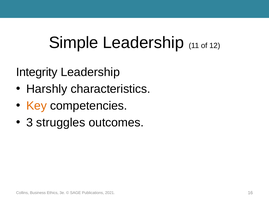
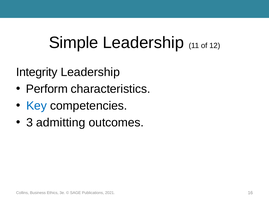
Harshly: Harshly -> Perform
Key colour: orange -> blue
struggles: struggles -> admitting
